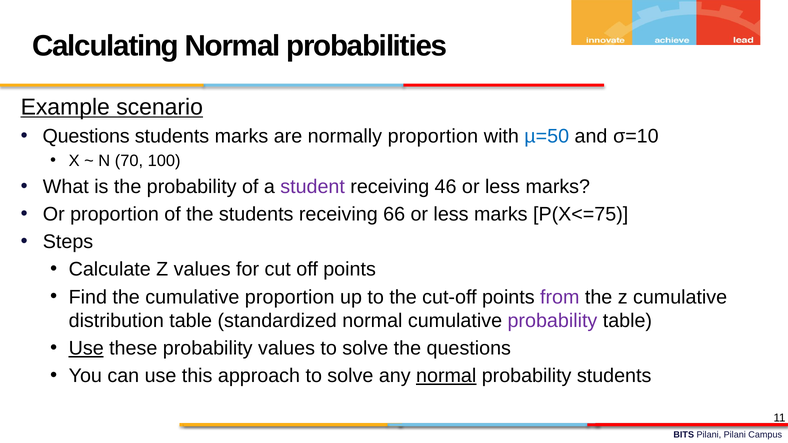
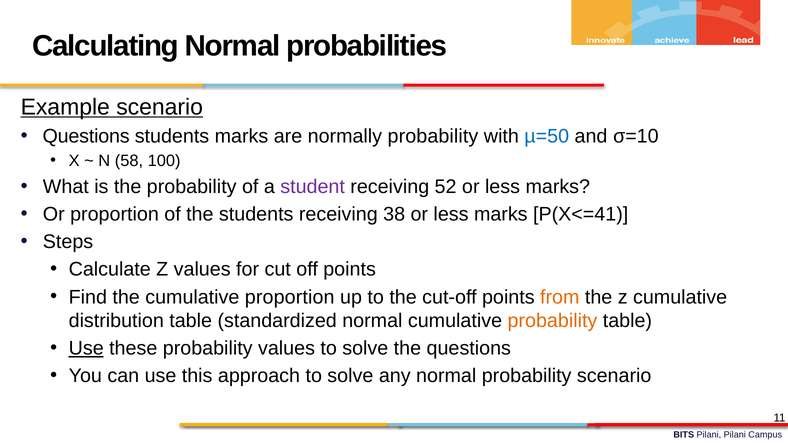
normally proportion: proportion -> probability
70: 70 -> 58
46: 46 -> 52
66: 66 -> 38
P(X<=75: P(X<=75 -> P(X<=41
from colour: purple -> orange
probability at (552, 321) colour: purple -> orange
normal at (446, 376) underline: present -> none
probability students: students -> scenario
